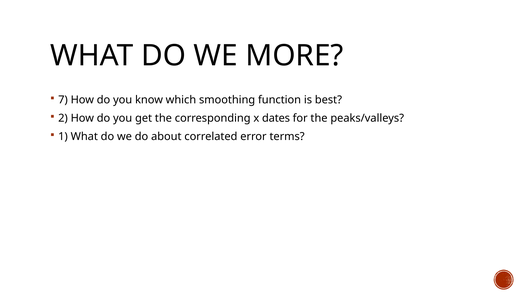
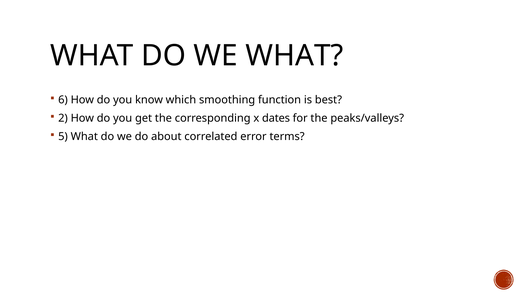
WE MORE: MORE -> WHAT
7: 7 -> 6
1: 1 -> 5
